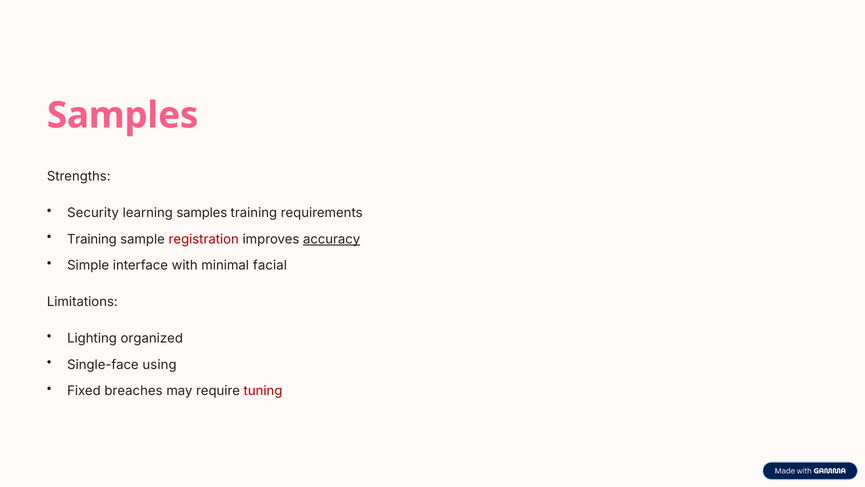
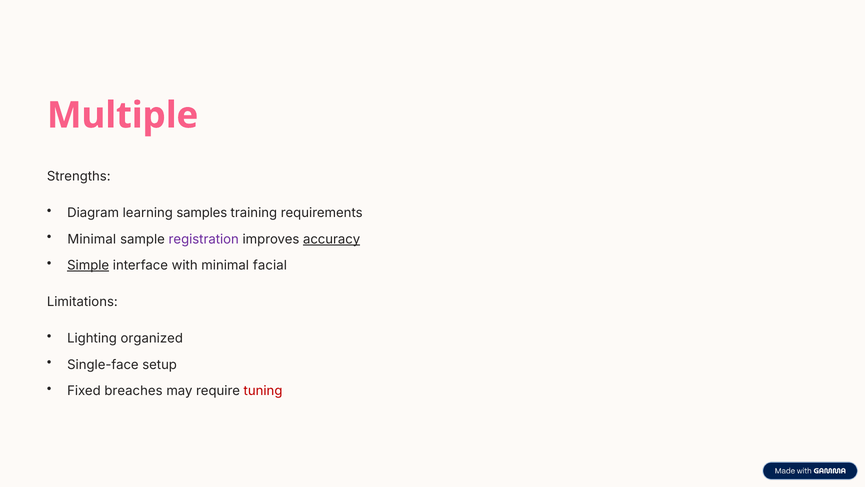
Samples at (123, 115): Samples -> Multiple
Security: Security -> Diagram
Training at (92, 239): Training -> Minimal
registration colour: red -> purple
Simple underline: none -> present
using: using -> setup
